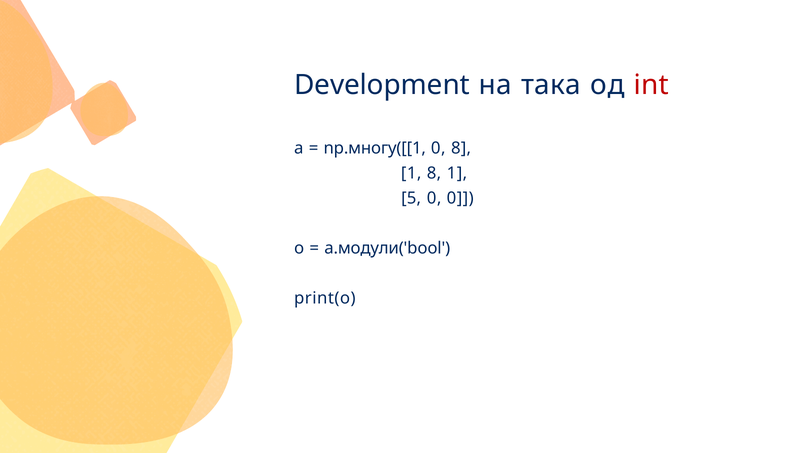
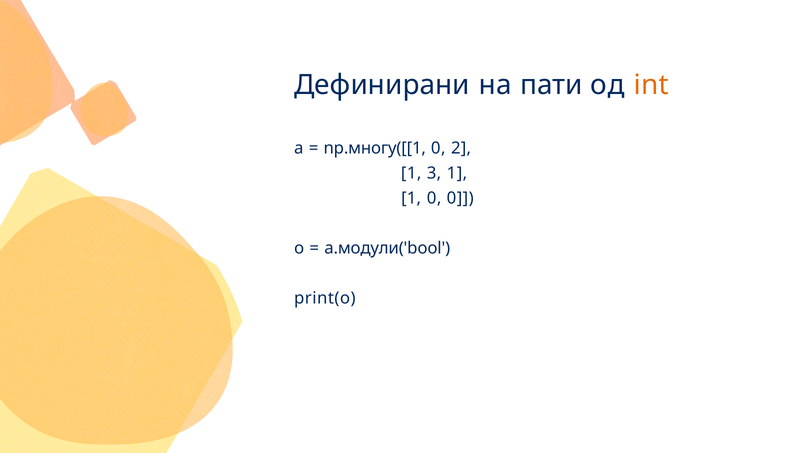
Development: Development -> Дефинирани
така: така -> пати
int colour: red -> orange
0 8: 8 -> 2
1 8: 8 -> 3
5 at (411, 198): 5 -> 1
